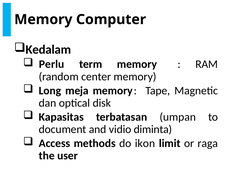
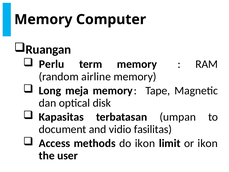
Kedalam: Kedalam -> Ruangan
center: center -> airline
diminta: diminta -> fasilitas
or raga: raga -> ikon
